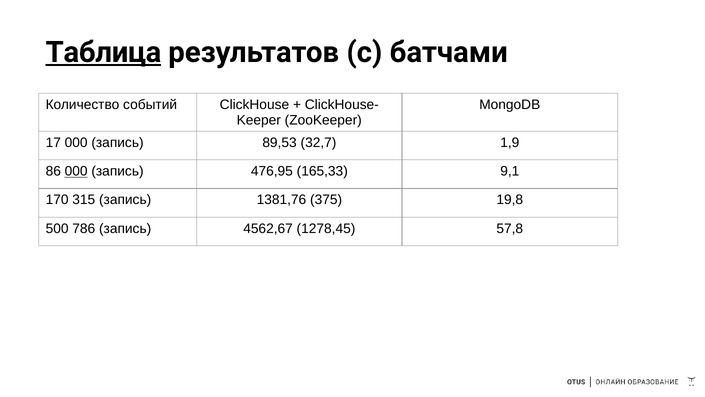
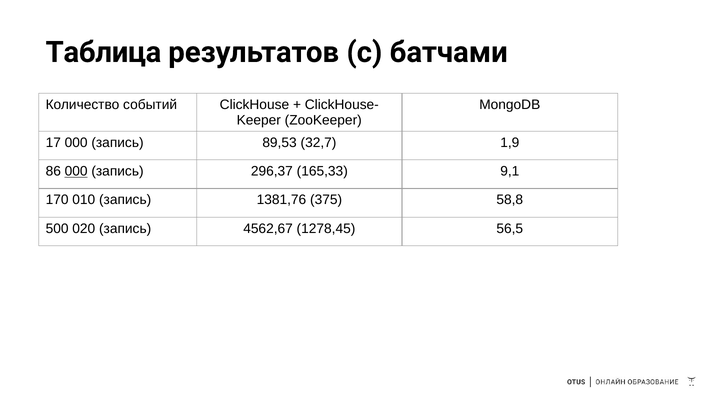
Таблица underline: present -> none
476,95: 476,95 -> 296,37
315: 315 -> 010
19,8: 19,8 -> 58,8
786: 786 -> 020
57,8: 57,8 -> 56,5
